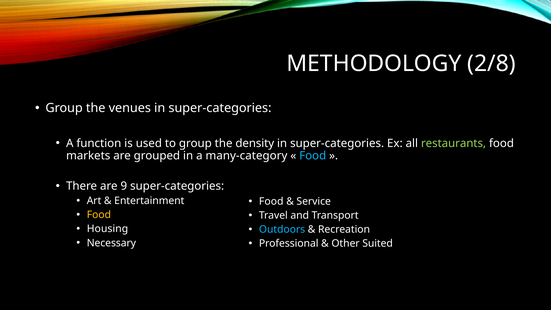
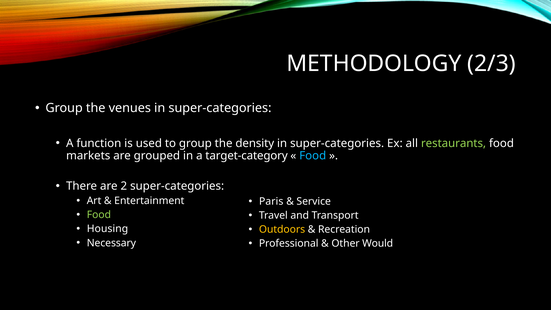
2/8: 2/8 -> 2/3
many-category: many-category -> target-category
9: 9 -> 2
Food at (271, 201): Food -> Paris
Food at (99, 215) colour: yellow -> light green
Outdoors colour: light blue -> yellow
Suited: Suited -> Would
